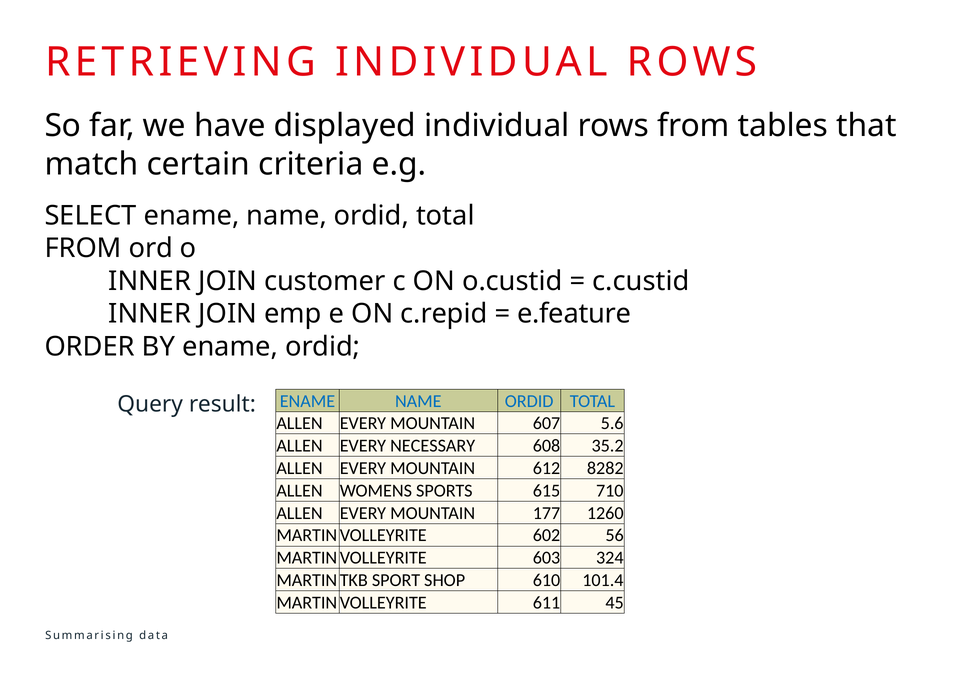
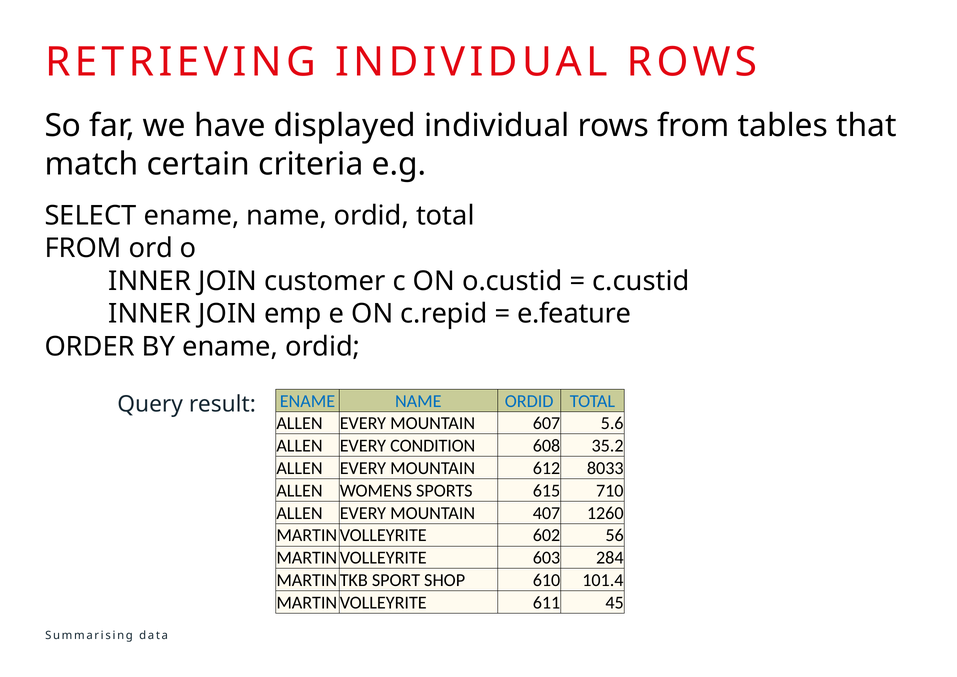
NECESSARY: NECESSARY -> CONDITION
8282: 8282 -> 8033
177: 177 -> 407
324: 324 -> 284
